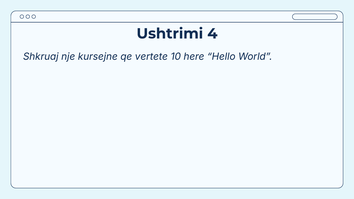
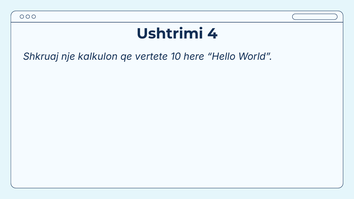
kursejne: kursejne -> kalkulon
